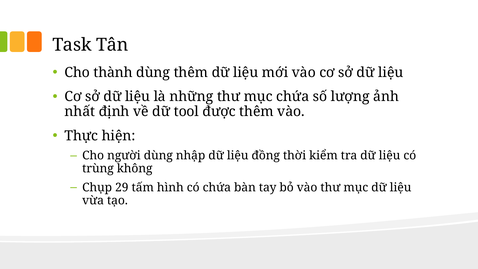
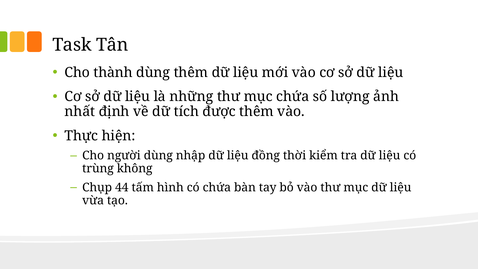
tool: tool -> tích
29: 29 -> 44
